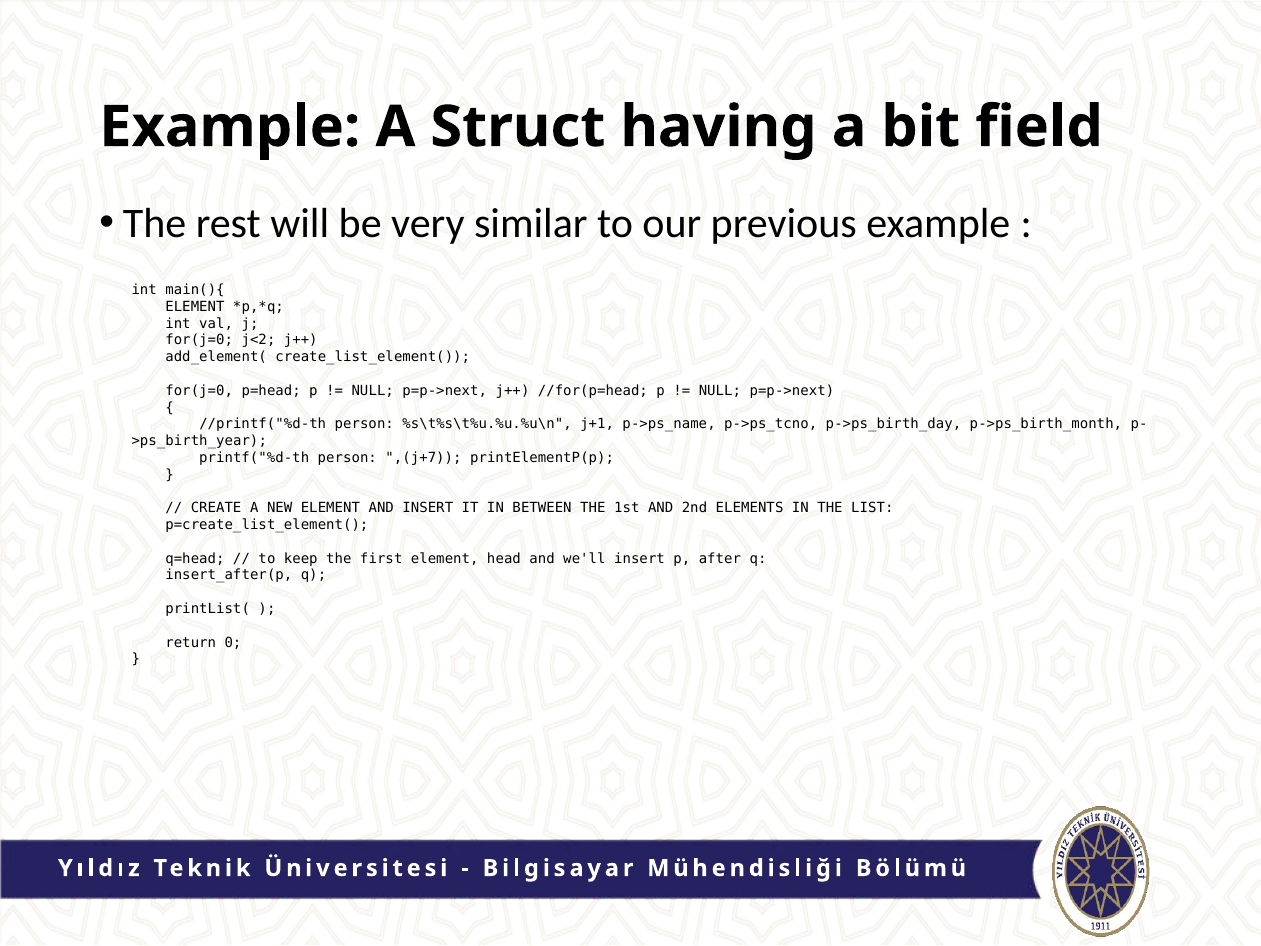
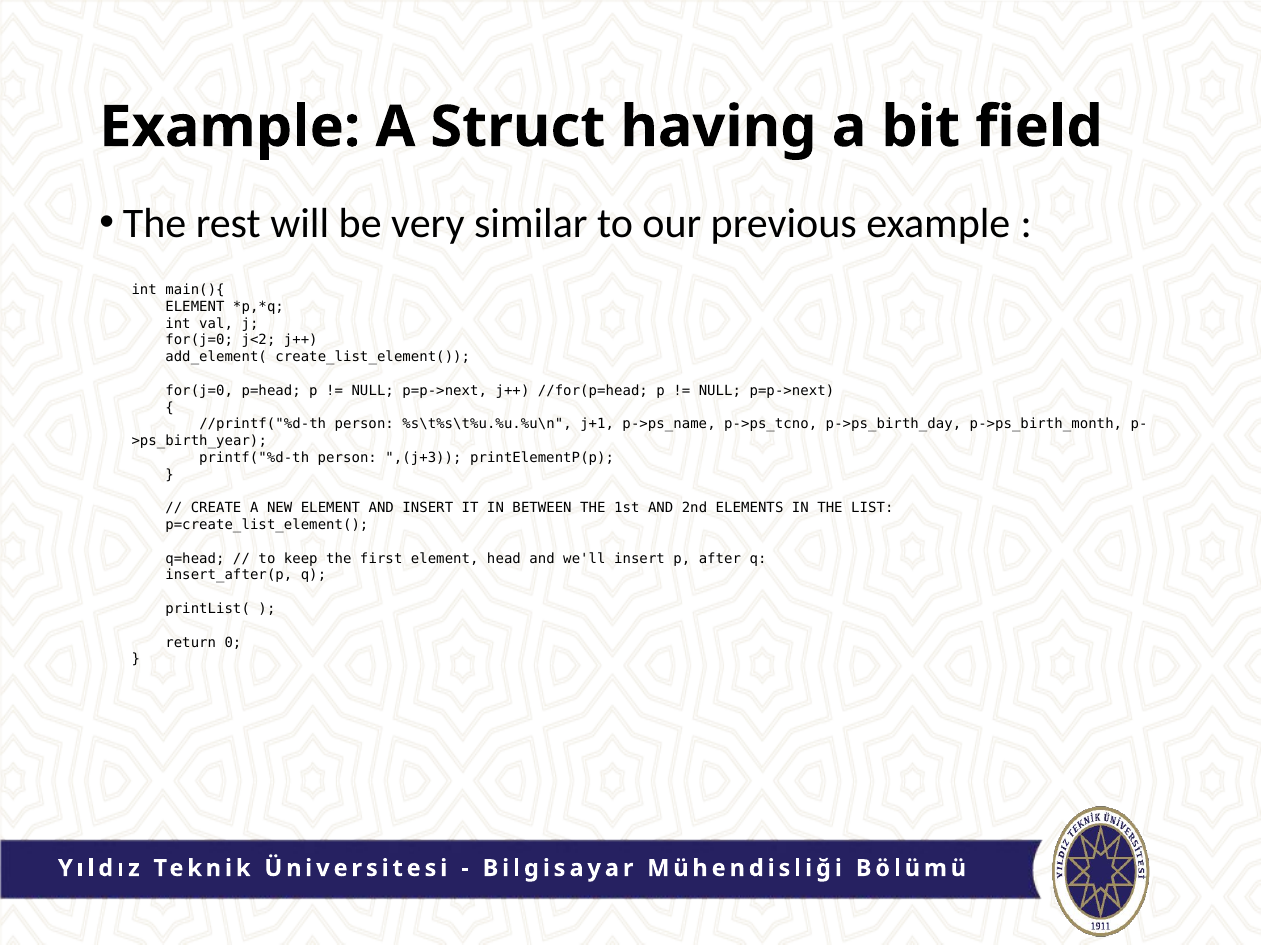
,(j+7: ,(j+7 -> ,(j+3
